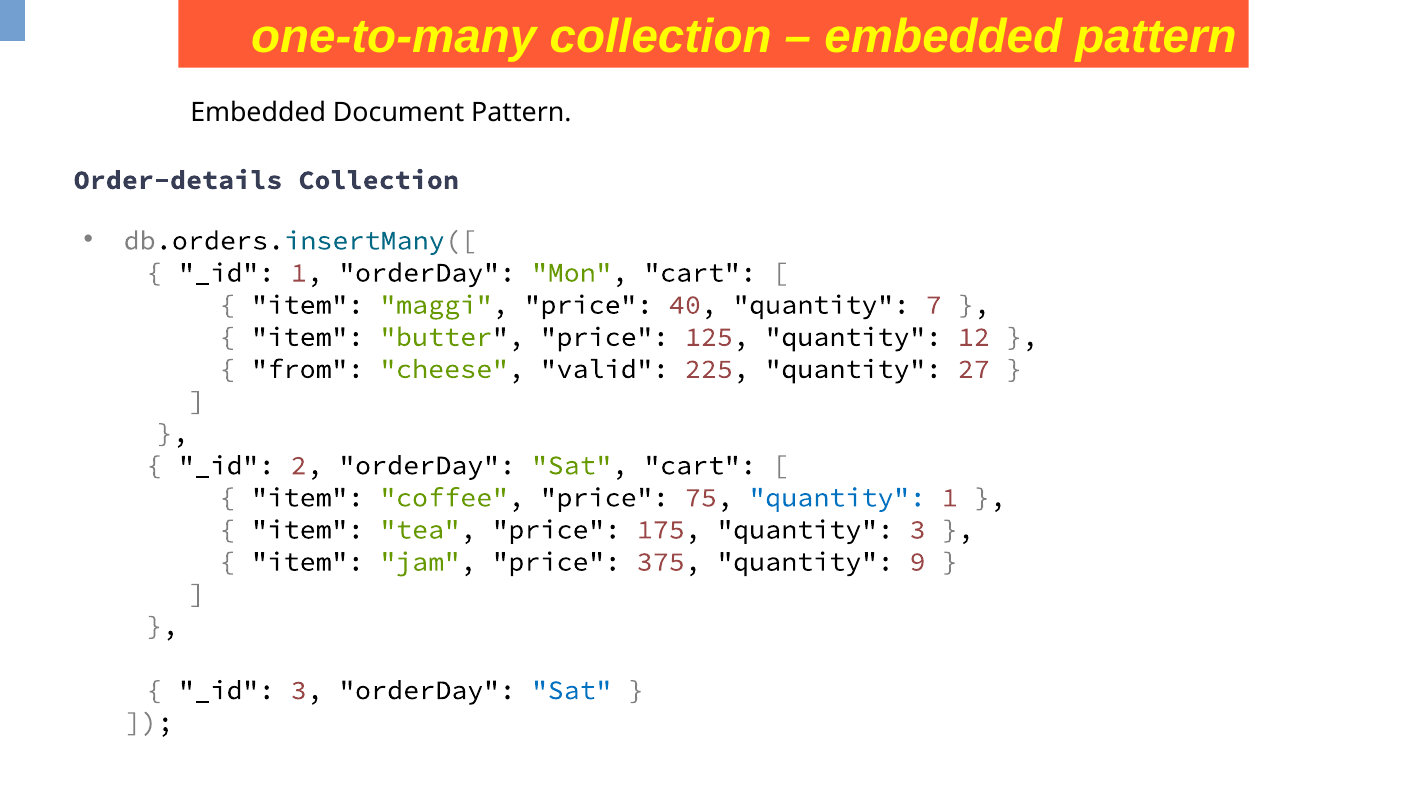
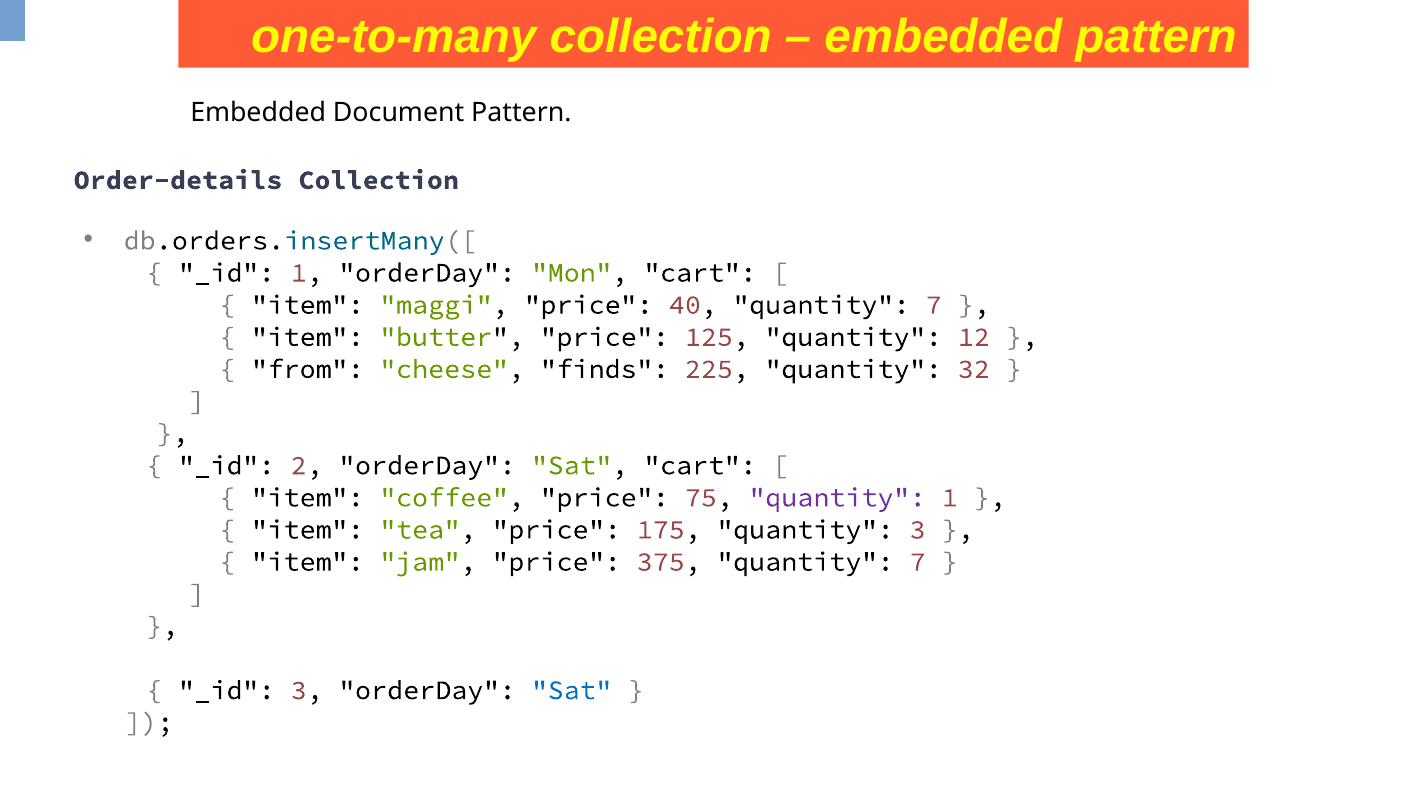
valid: valid -> finds
27: 27 -> 32
quantity at (837, 497) colour: blue -> purple
375 quantity 9: 9 -> 7
